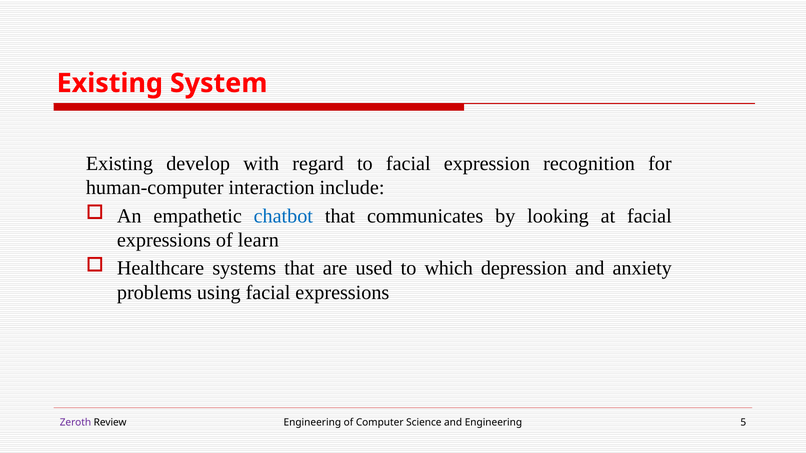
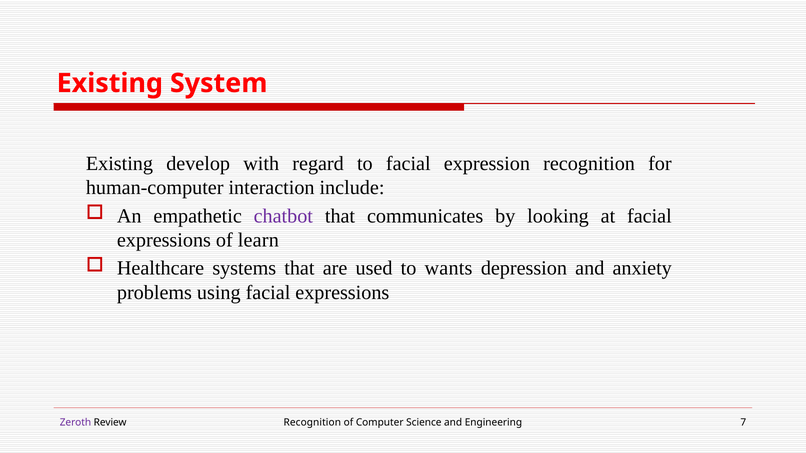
chatbot colour: blue -> purple
which: which -> wants
Engineering at (312, 423): Engineering -> Recognition
5: 5 -> 7
